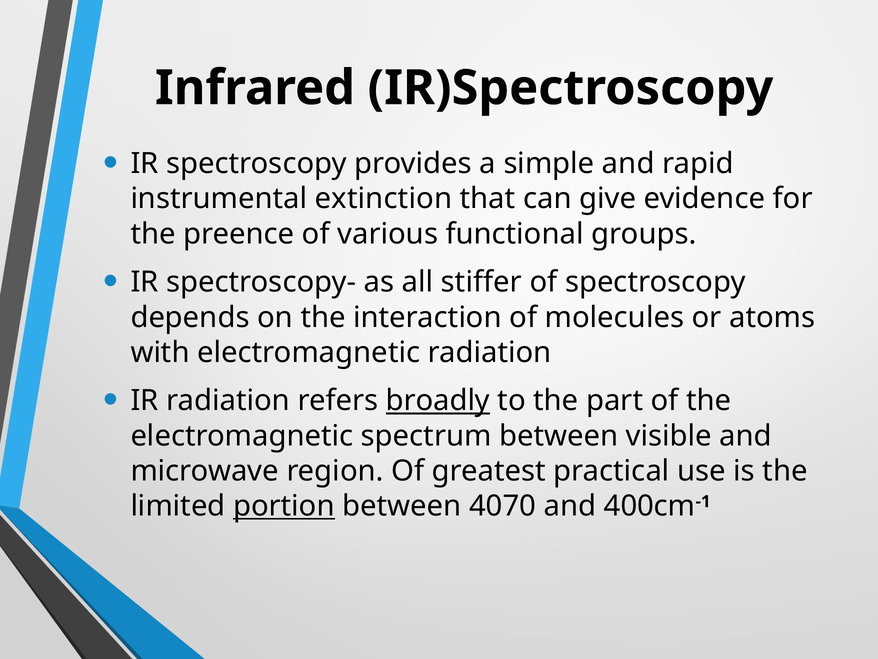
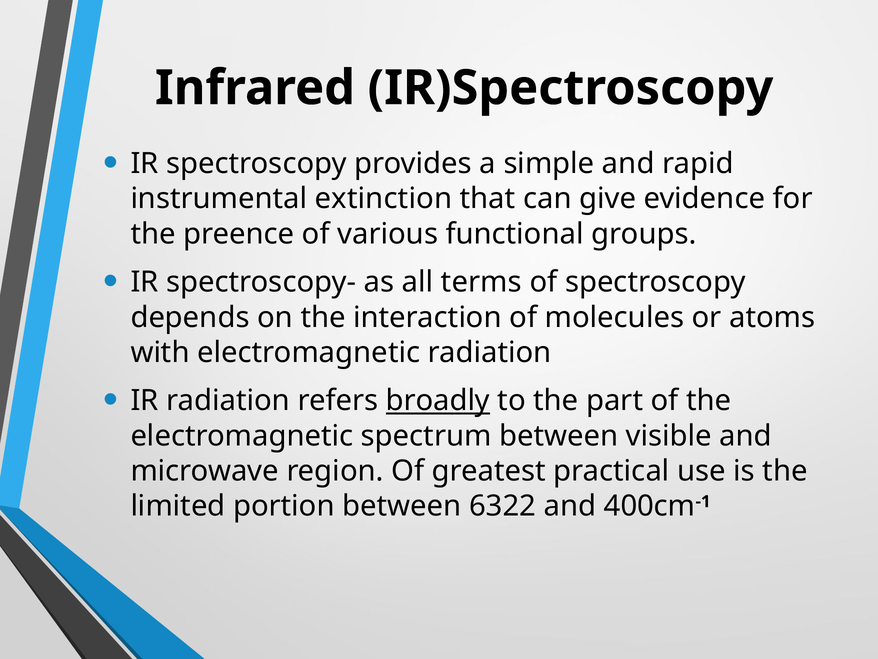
stiffer: stiffer -> terms
portion underline: present -> none
4070: 4070 -> 6322
